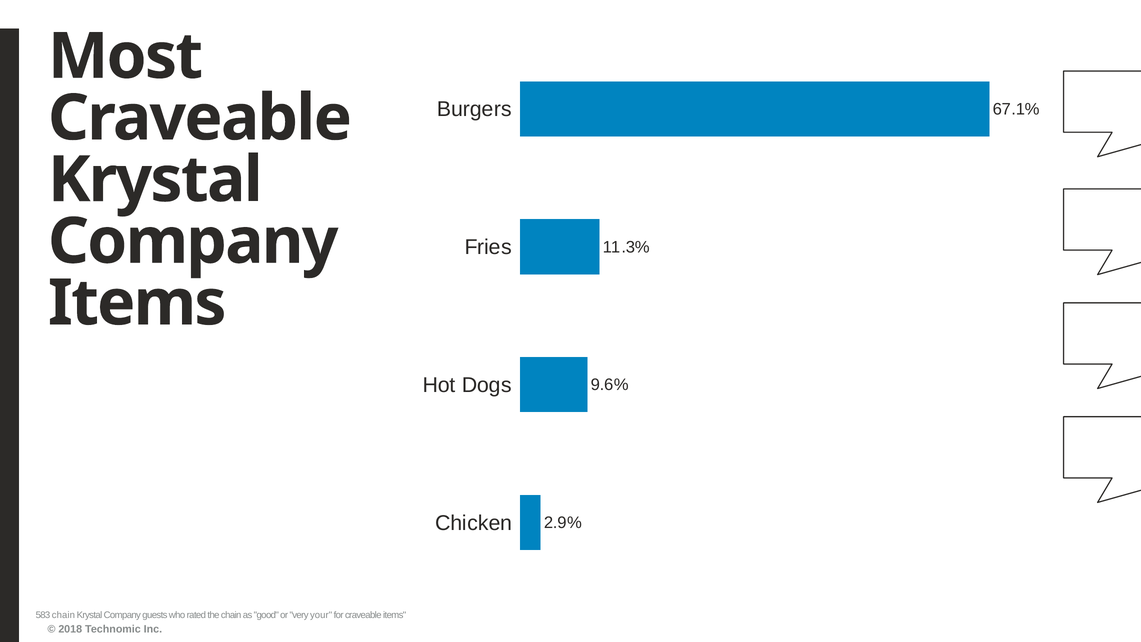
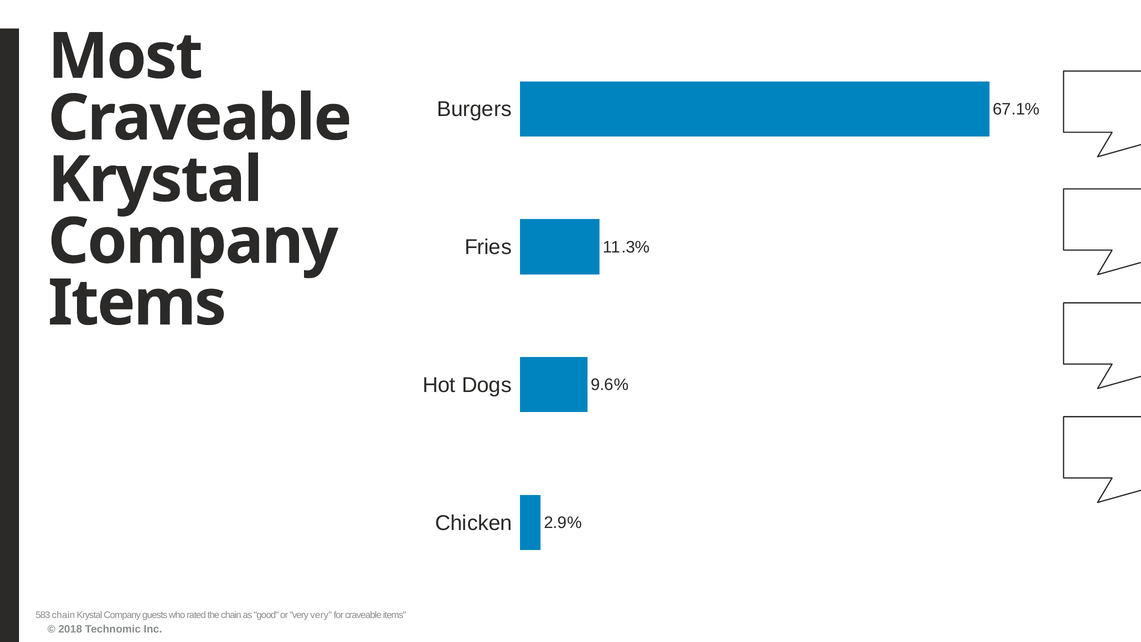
very your: your -> very
